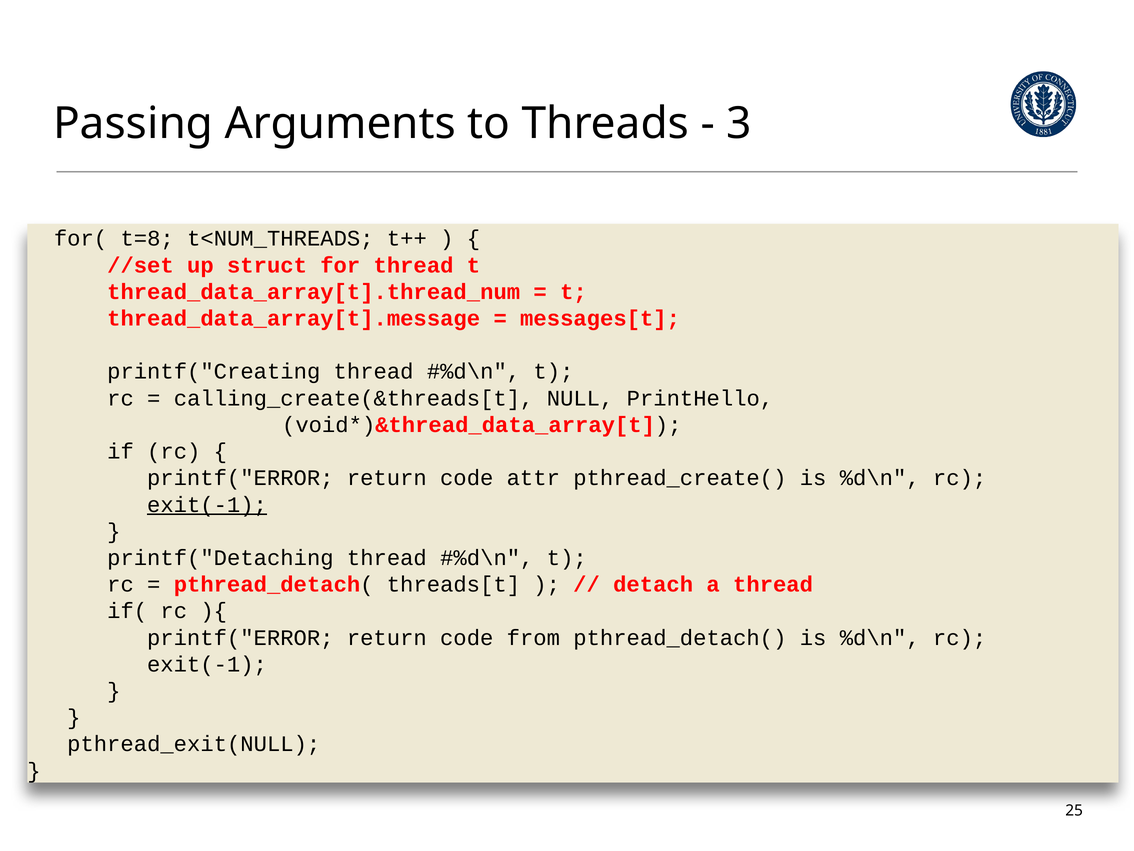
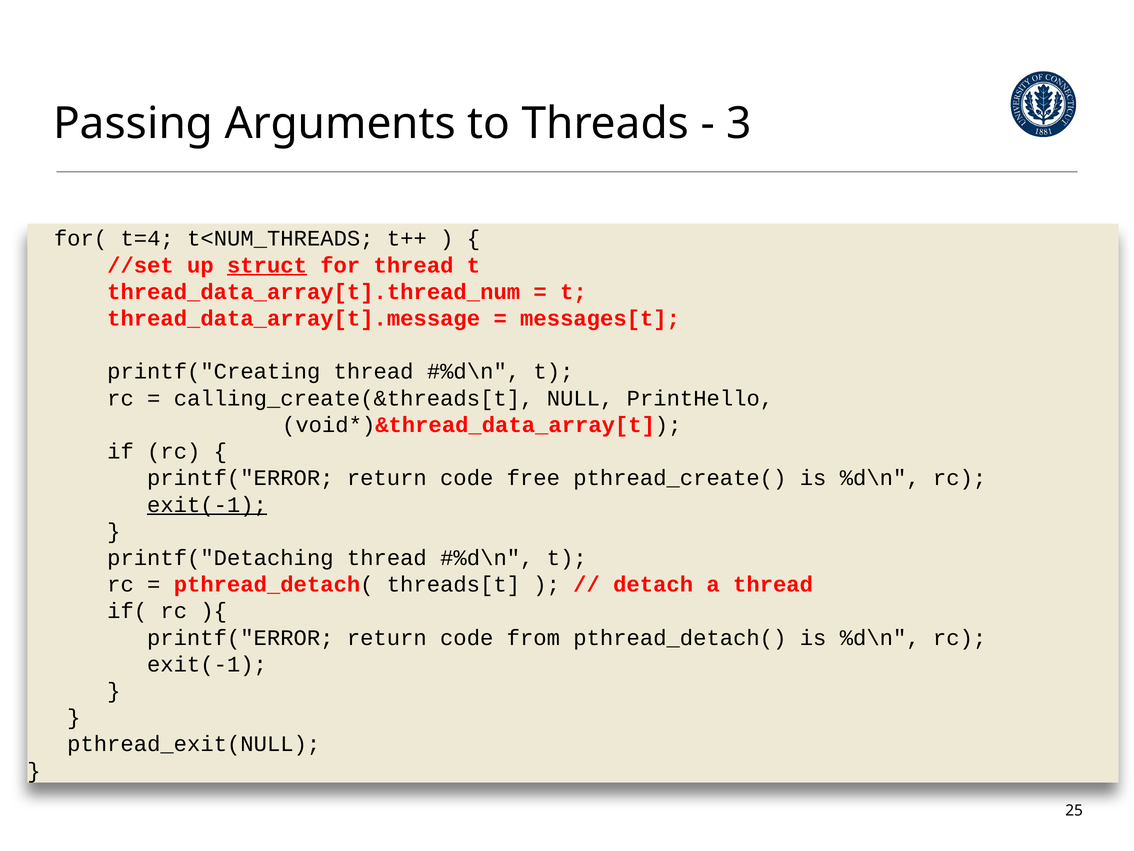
t=8: t=8 -> t=4
struct underline: none -> present
attr: attr -> free
